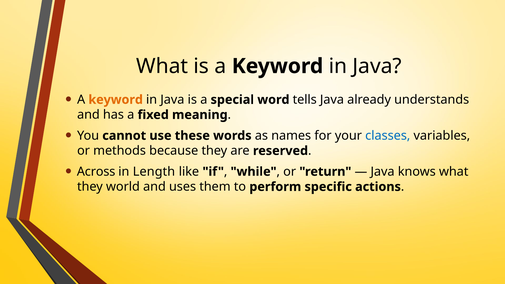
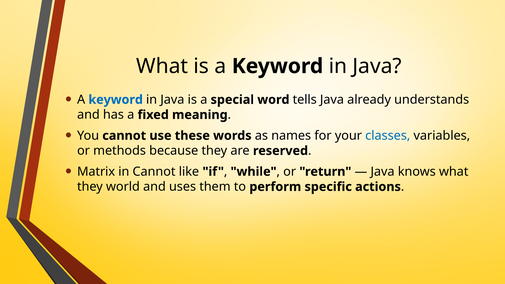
keyword at (116, 100) colour: orange -> blue
Across: Across -> Matrix
in Length: Length -> Cannot
